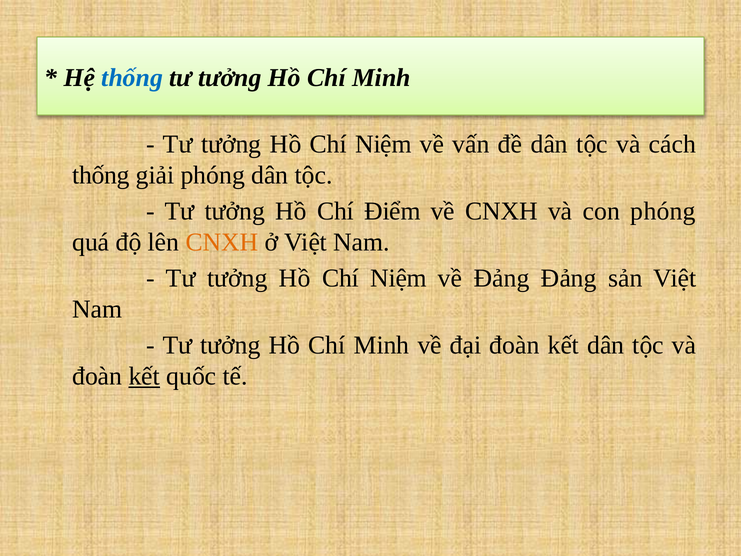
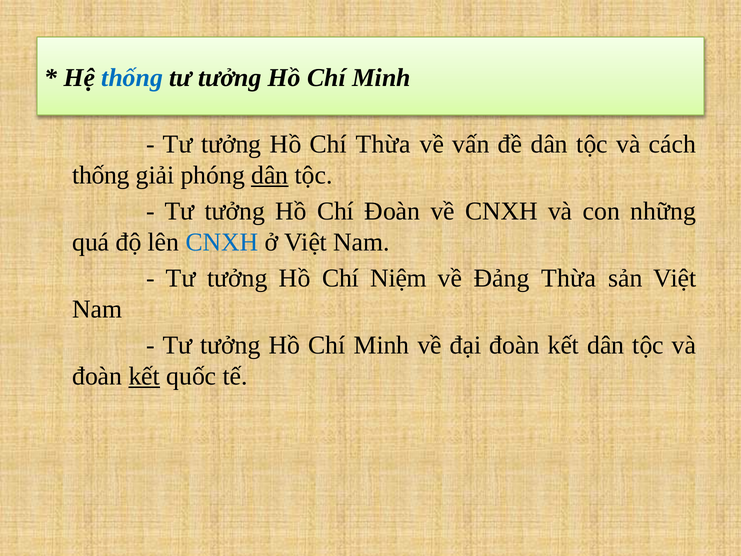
Niệm at (383, 144): Niệm -> Thừa
dân at (270, 175) underline: none -> present
Chí Điểm: Điểm -> Đoàn
con phóng: phóng -> những
CNXH at (222, 242) colour: orange -> blue
Đảng Đảng: Đảng -> Thừa
